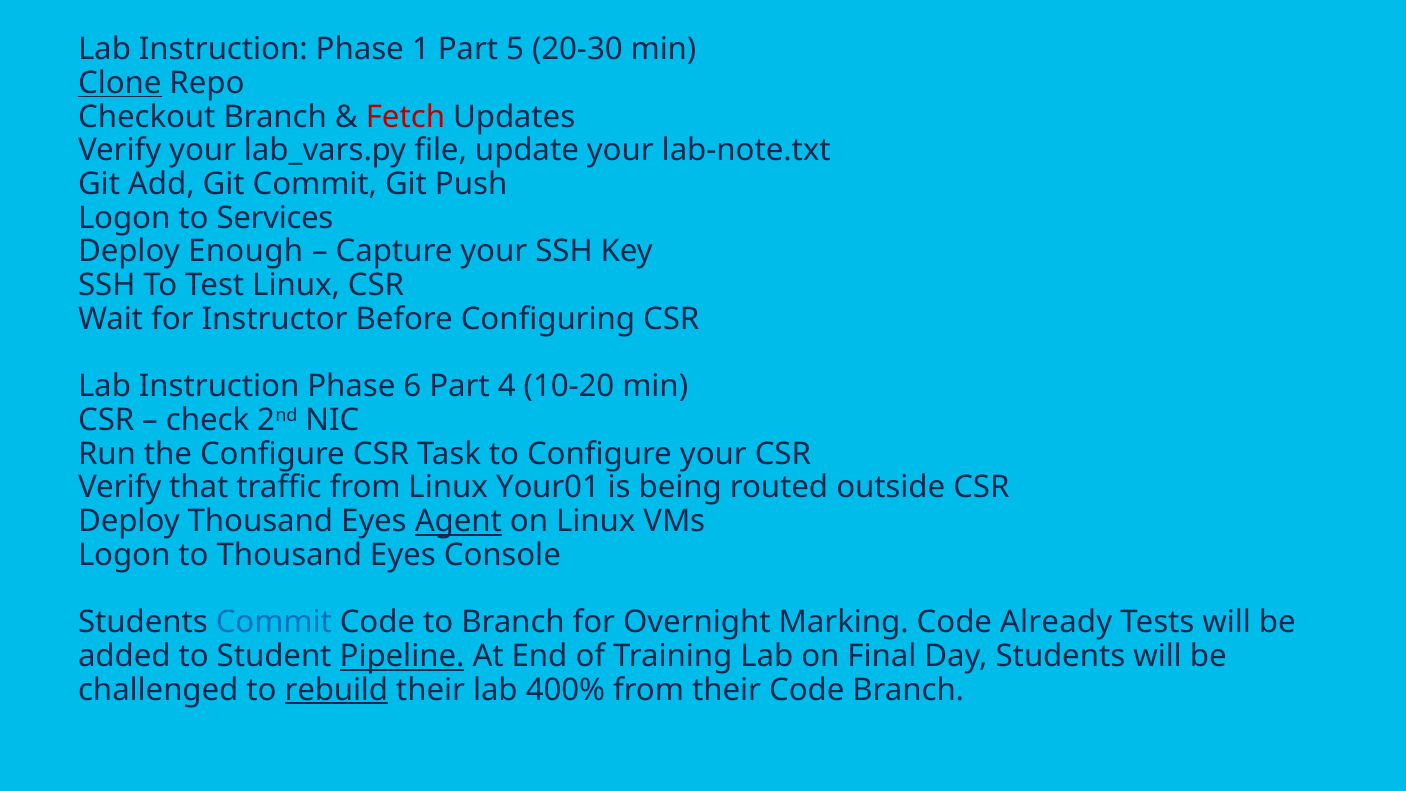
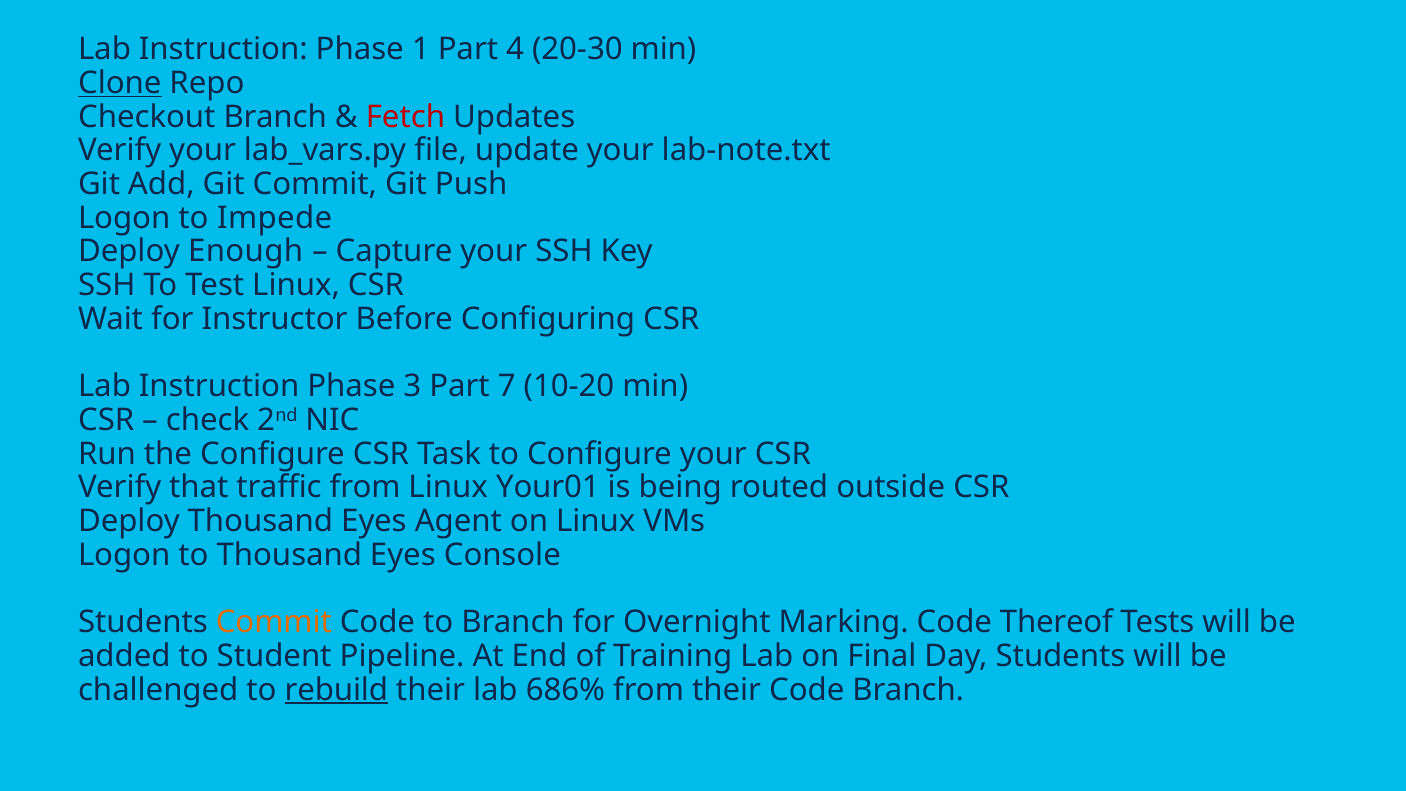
5: 5 -> 4
Services: Services -> Impede
6: 6 -> 3
4: 4 -> 7
Agent underline: present -> none
Commit at (274, 622) colour: blue -> orange
Already: Already -> Thereof
Pipeline underline: present -> none
400%: 400% -> 686%
